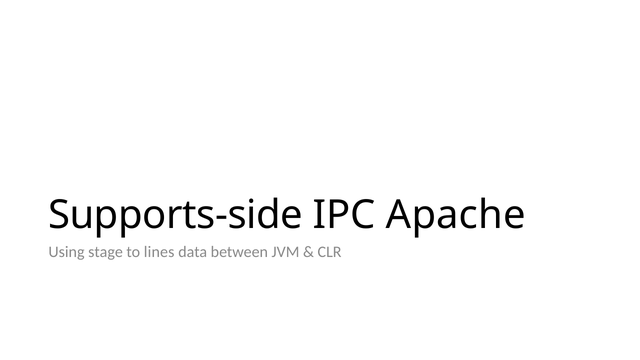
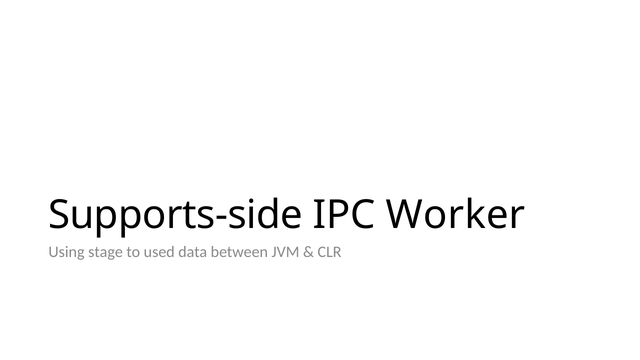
Apache: Apache -> Worker
lines: lines -> used
